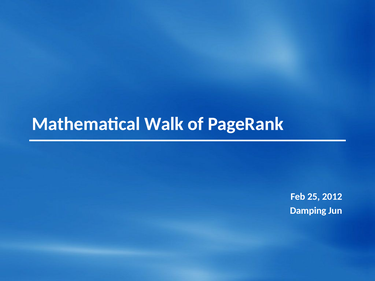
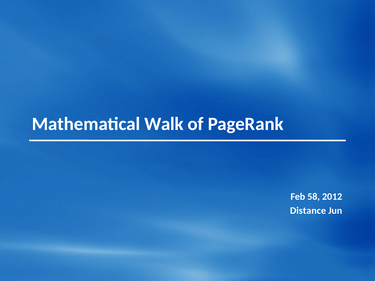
25: 25 -> 58
Damping: Damping -> Distance
